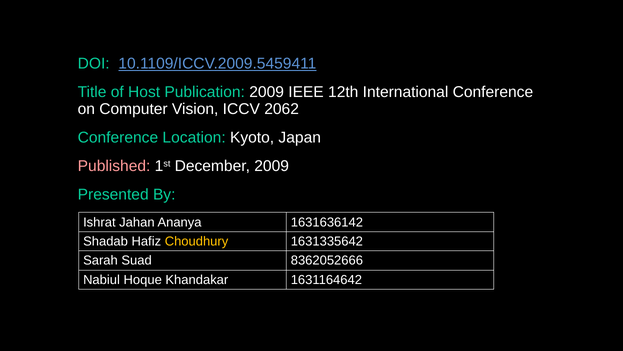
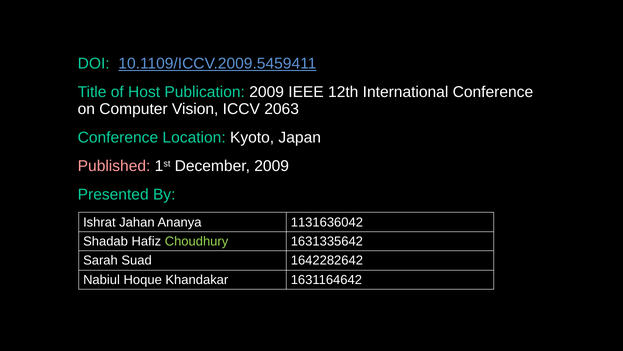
2062: 2062 -> 2063
1631636142: 1631636142 -> 1131636042
Choudhury colour: yellow -> light green
8362052666: 8362052666 -> 1642282642
